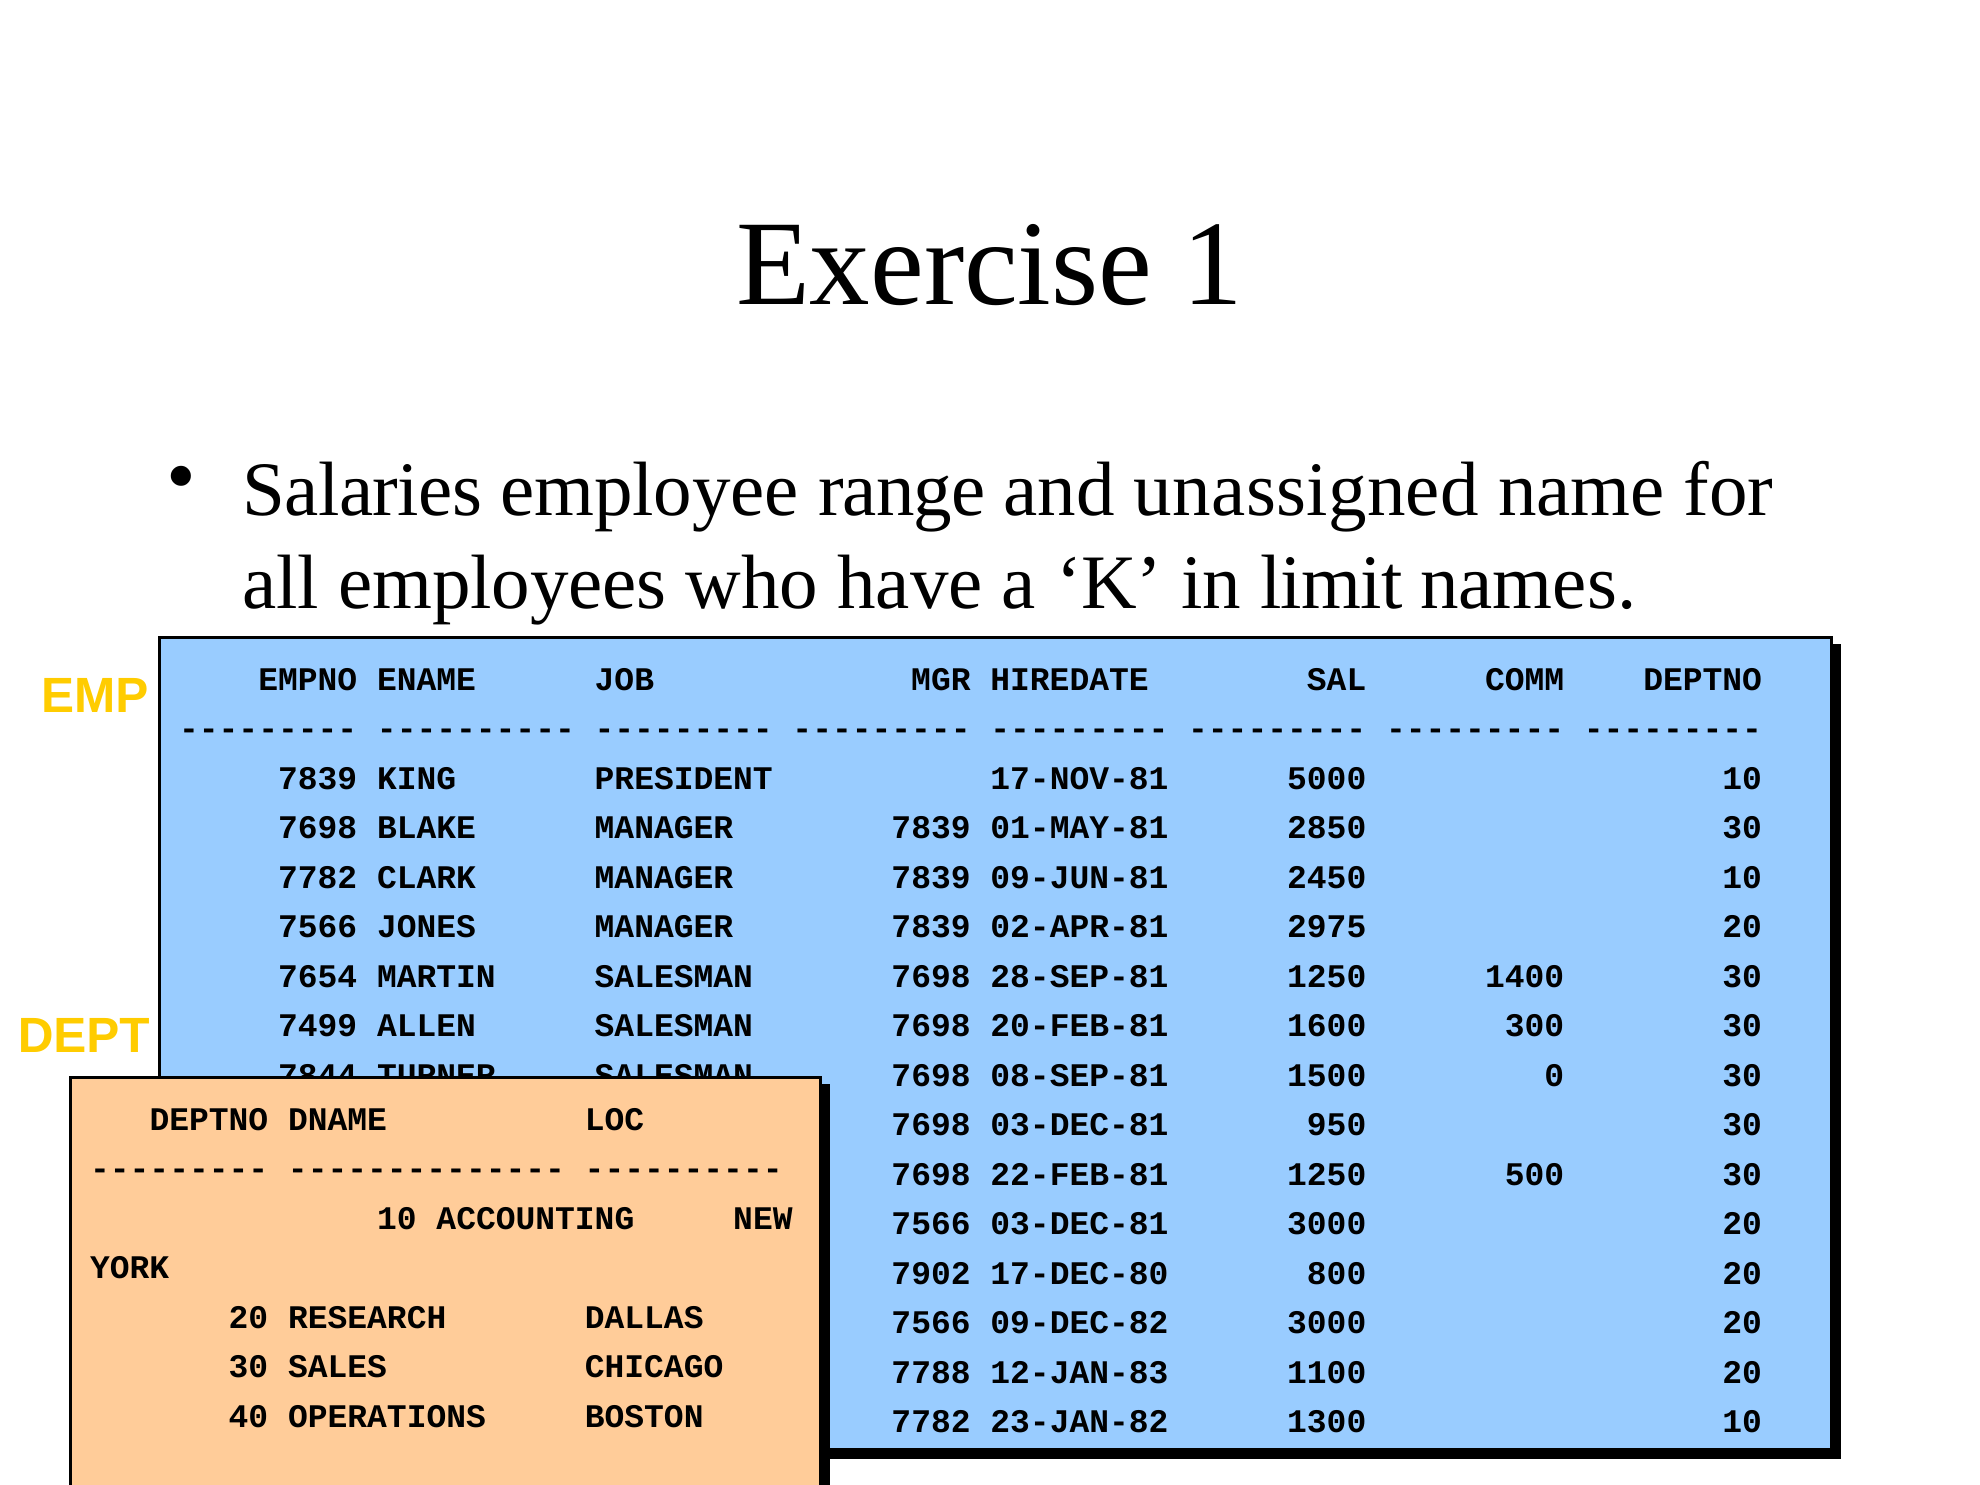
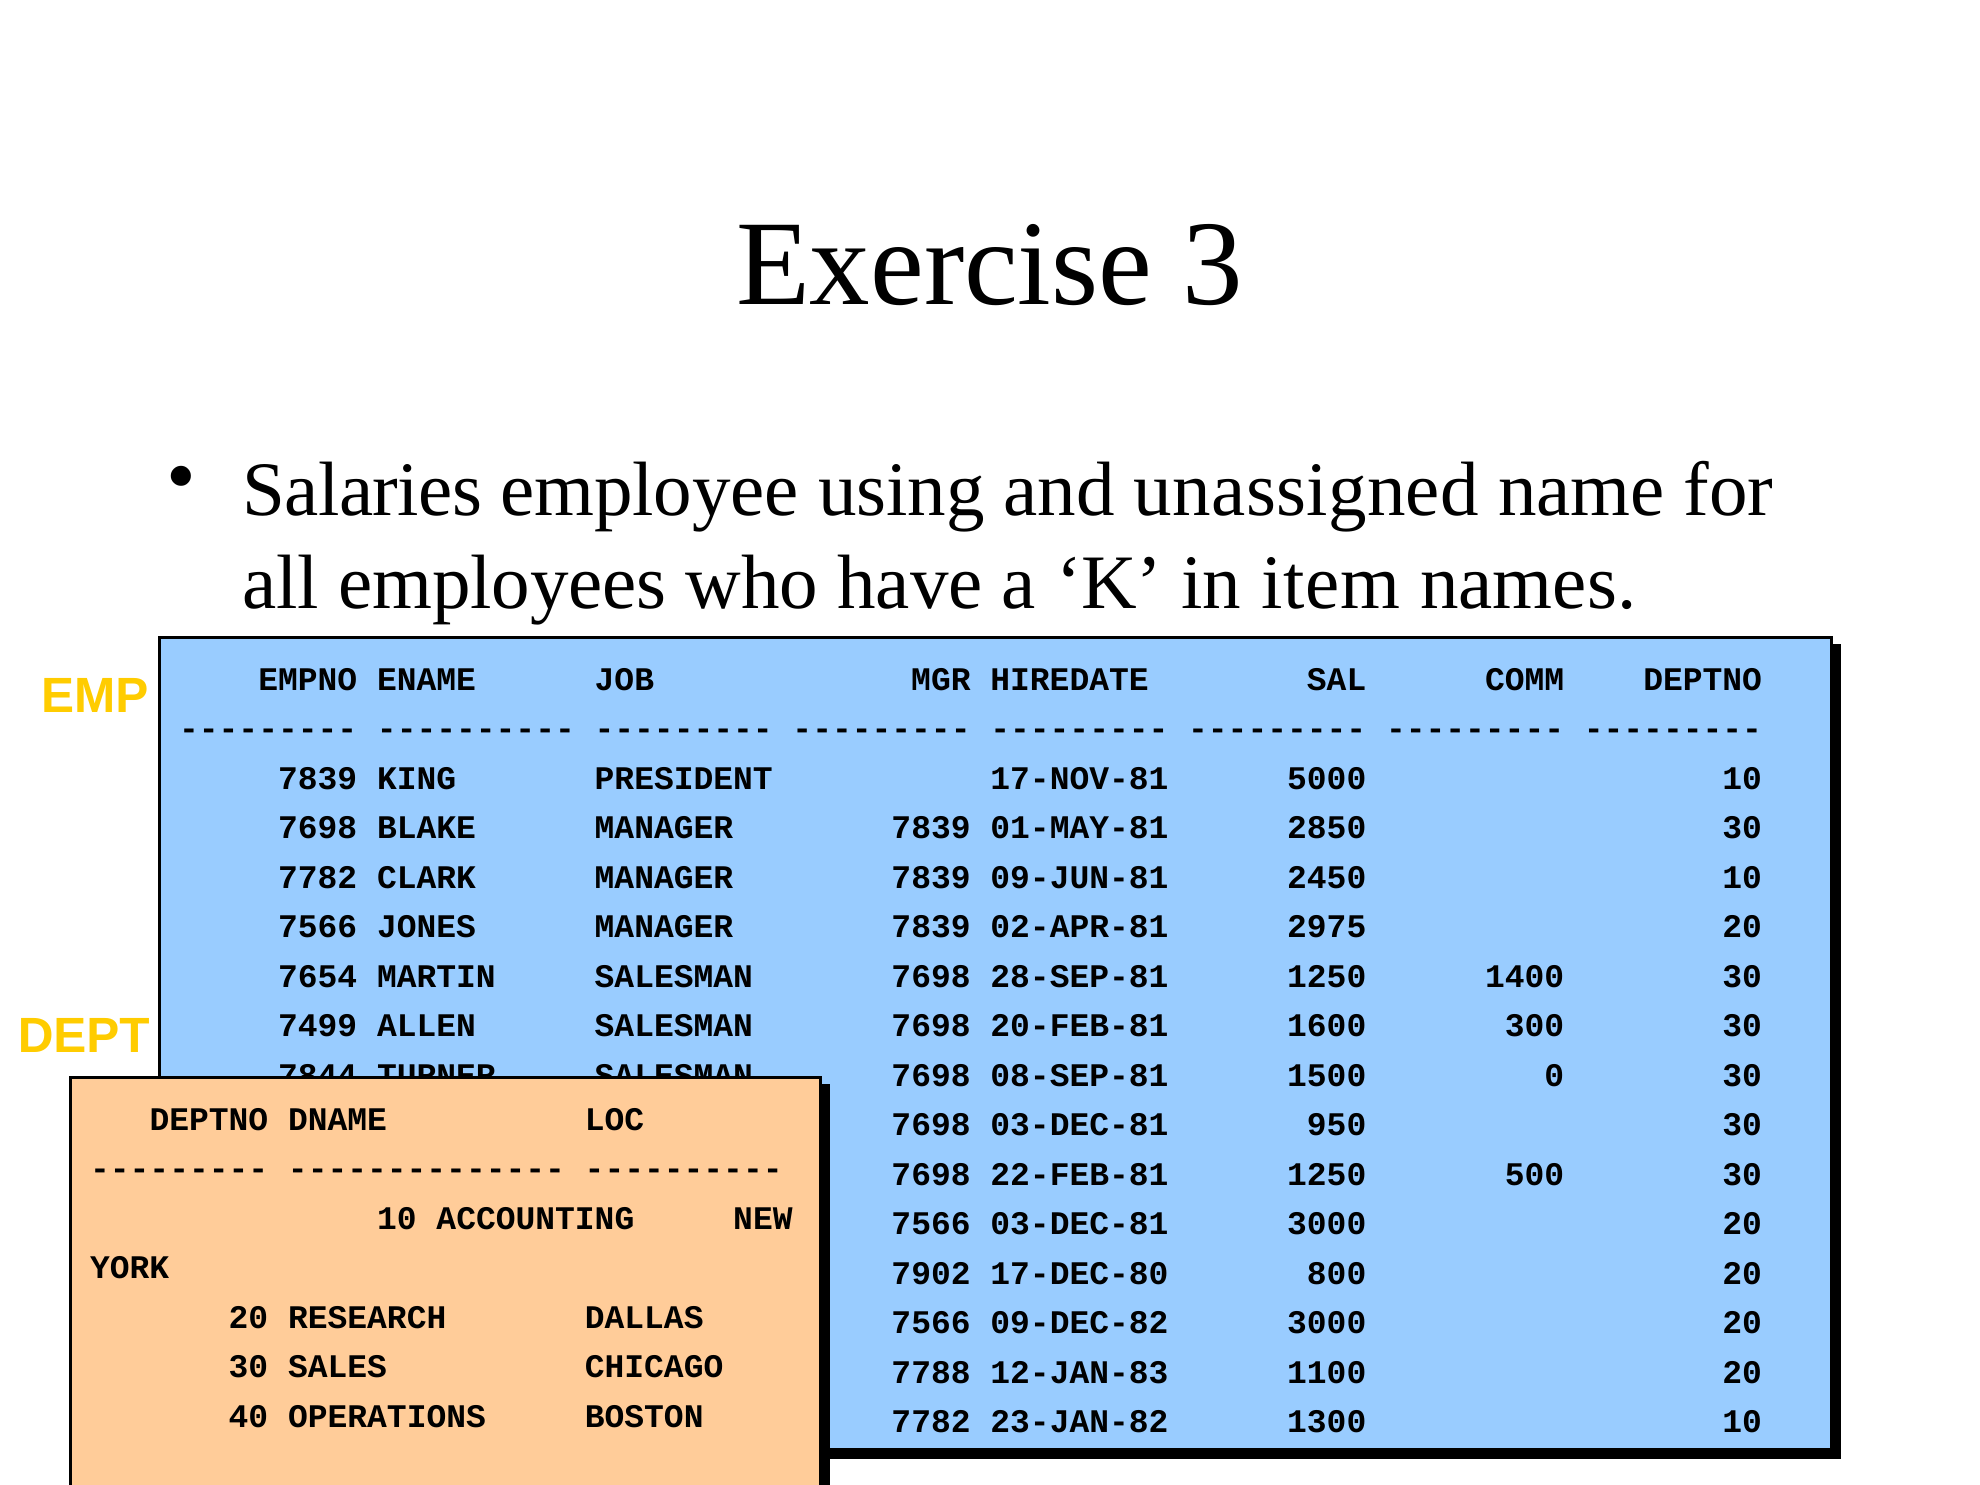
1: 1 -> 3
range: range -> using
limit: limit -> item
